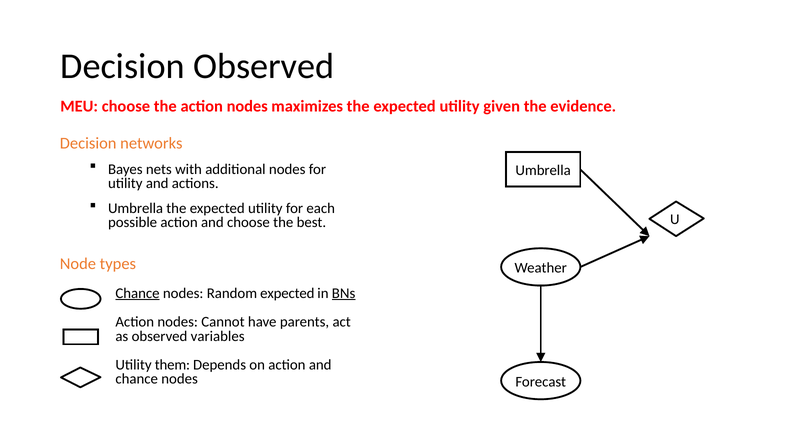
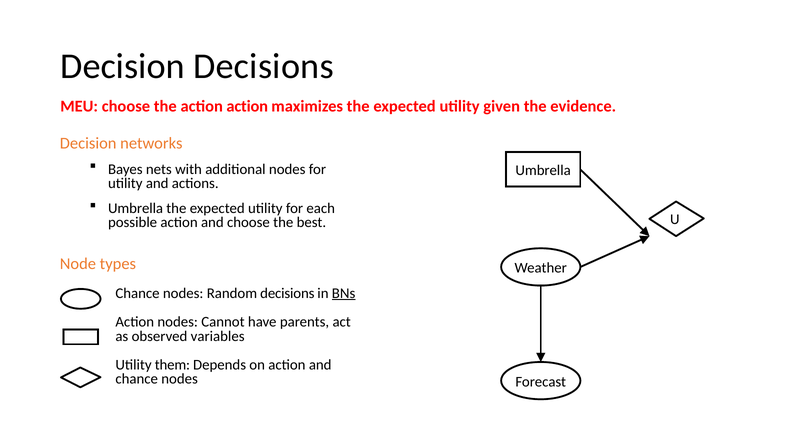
Decision Observed: Observed -> Decisions
the action nodes: nodes -> action
Chance at (138, 293) underline: present -> none
Random expected: expected -> decisions
